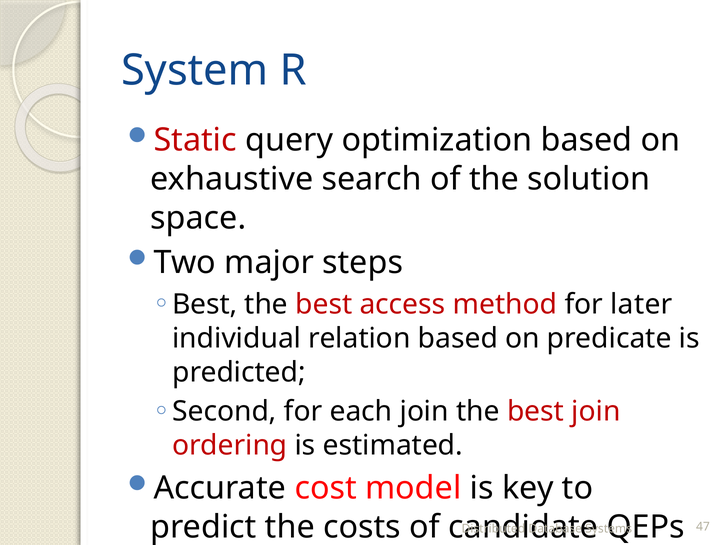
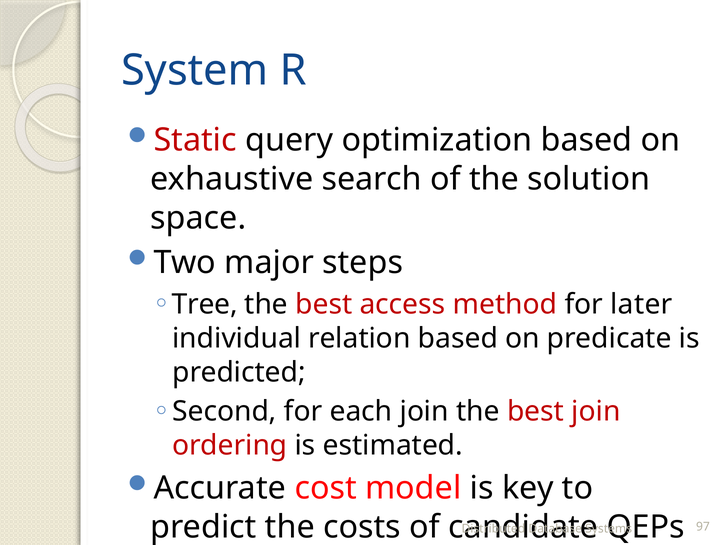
Best at (205, 304): Best -> Tree
47: 47 -> 97
